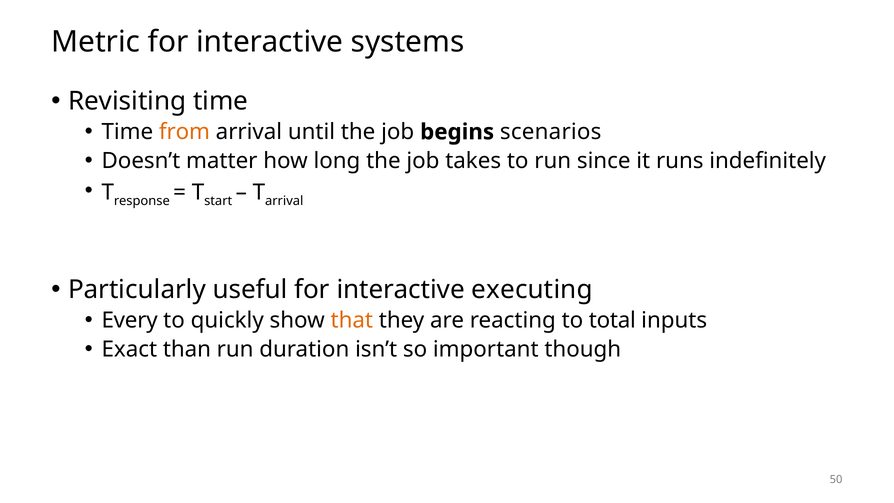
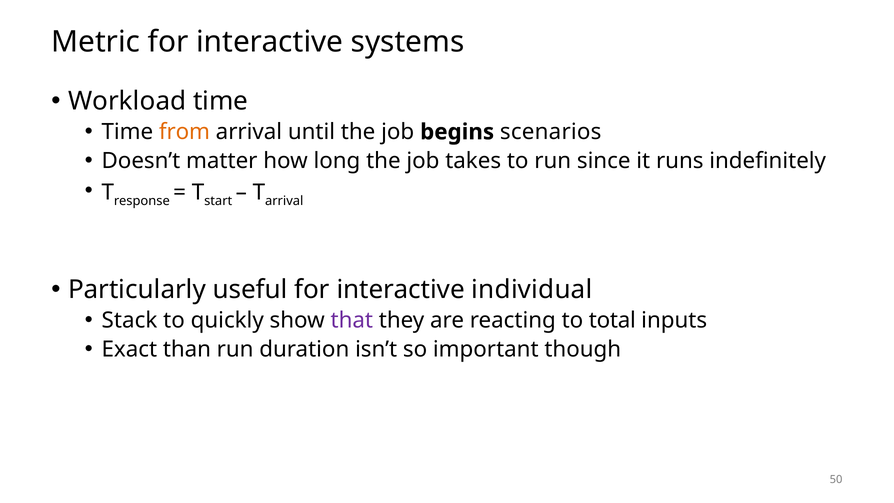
Revisiting: Revisiting -> Workload
executing: executing -> individual
Every: Every -> Stack
that colour: orange -> purple
